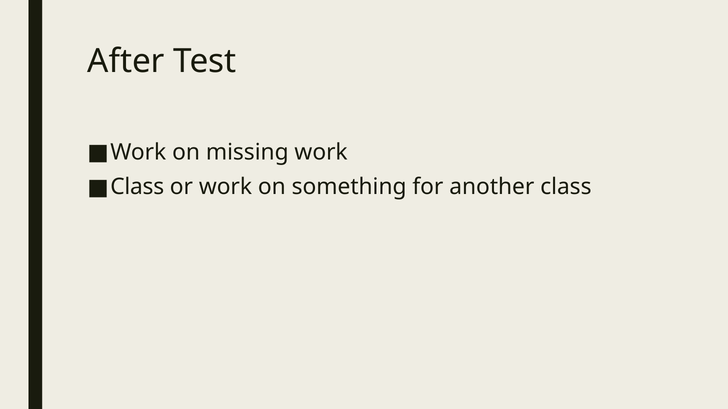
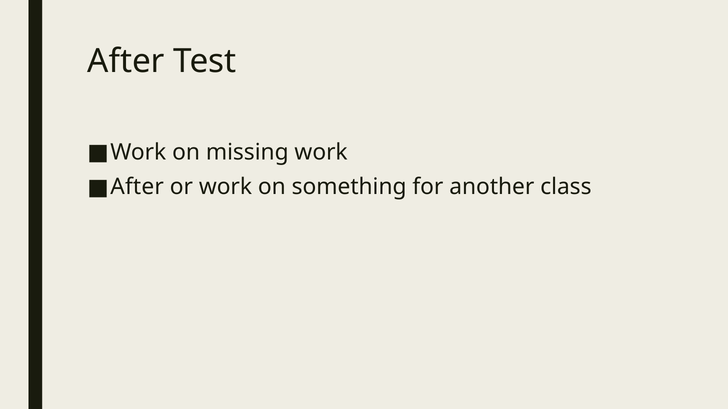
Class at (137, 187): Class -> After
